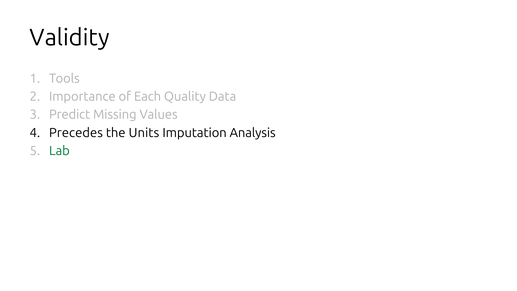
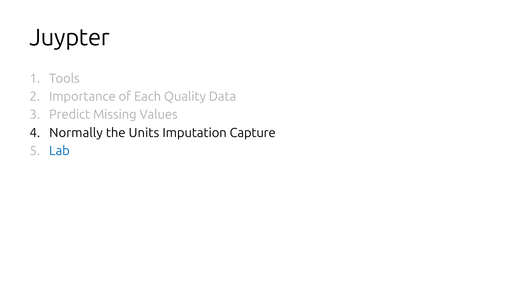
Validity: Validity -> Juypter
Precedes: Precedes -> Normally
Analysis: Analysis -> Capture
Lab colour: green -> blue
